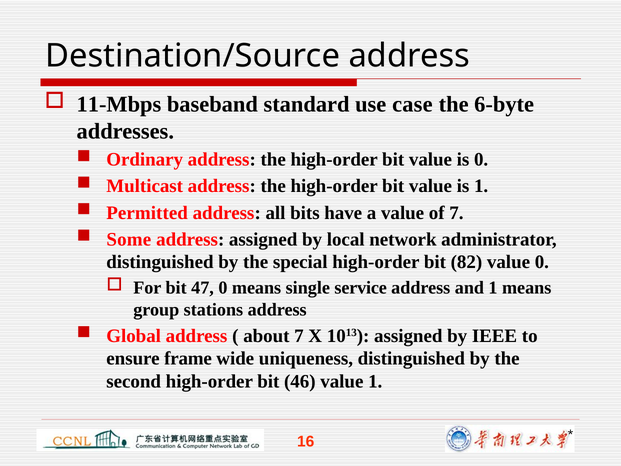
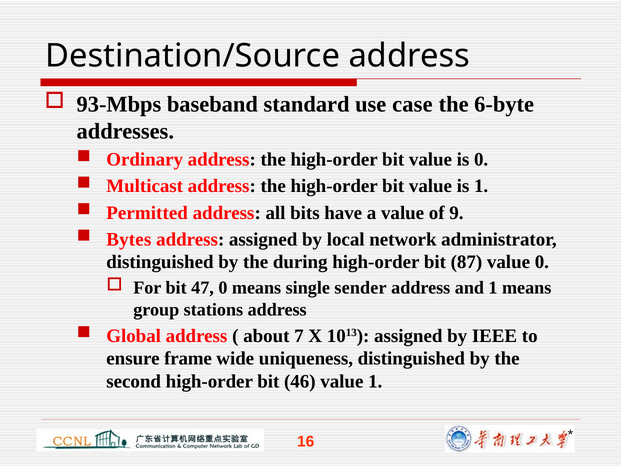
11-Mbps: 11-Mbps -> 93-Mbps
of 7: 7 -> 9
Some: Some -> Bytes
special: special -> during
82: 82 -> 87
service: service -> sender
